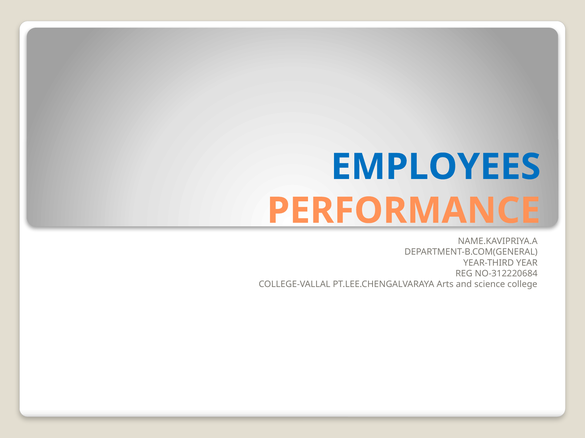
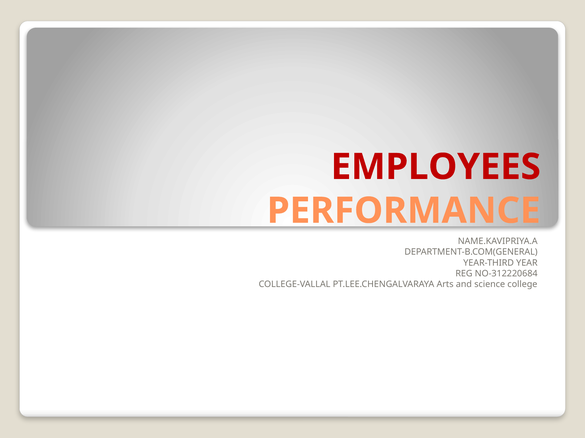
EMPLOYEES colour: blue -> red
